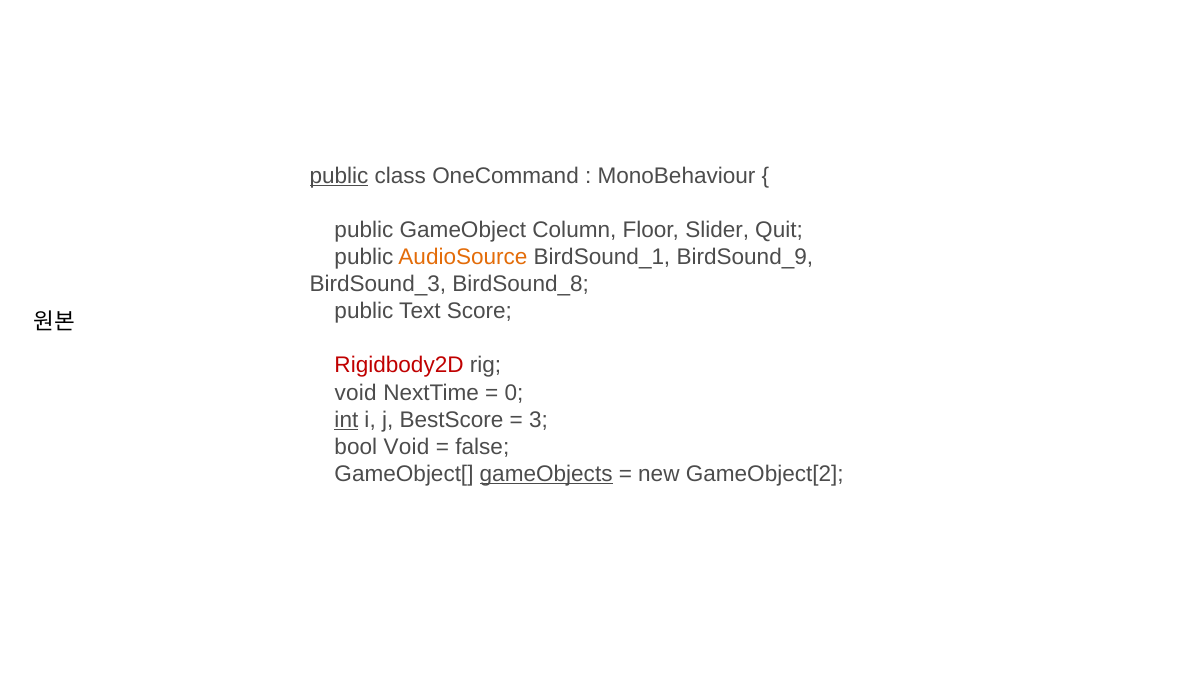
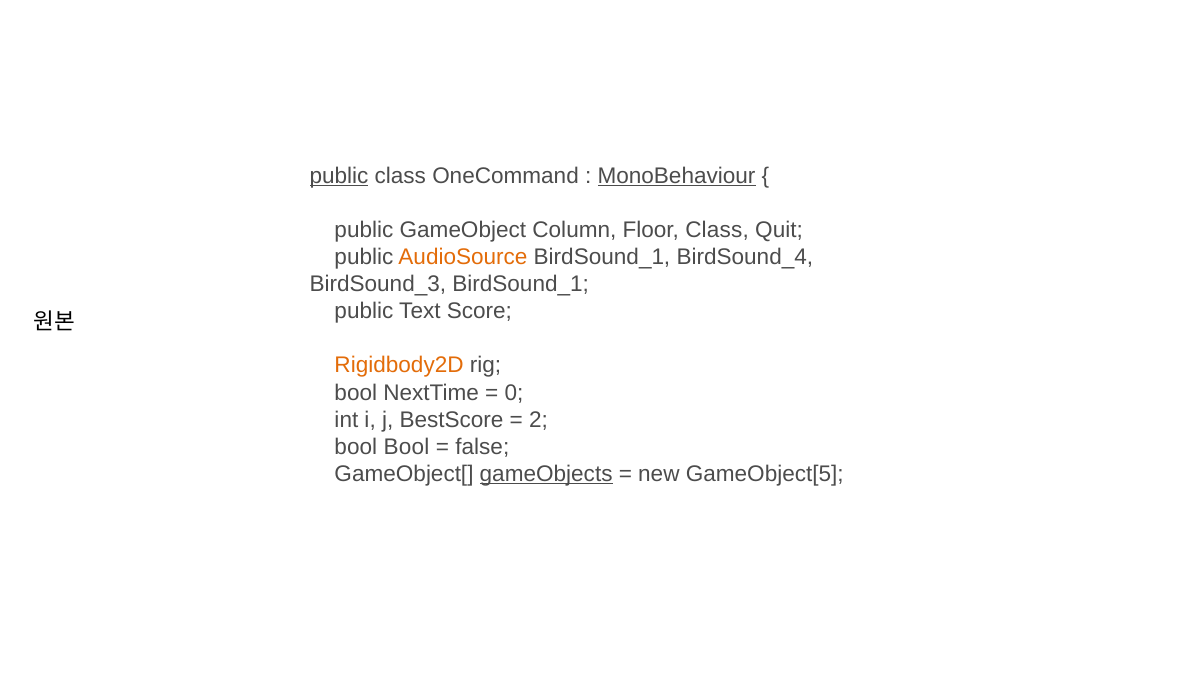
MonoBehaviour underline: none -> present
Floor Slider: Slider -> Class
BirdSound_9: BirdSound_9 -> BirdSound_4
BirdSound_3 BirdSound_8: BirdSound_8 -> BirdSound_1
Rigidbody2D colour: red -> orange
void at (356, 392): void -> bool
int underline: present -> none
3: 3 -> 2
bool Void: Void -> Bool
GameObject[2: GameObject[2 -> GameObject[5
